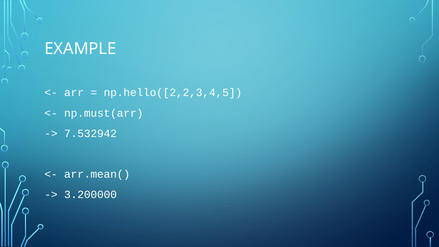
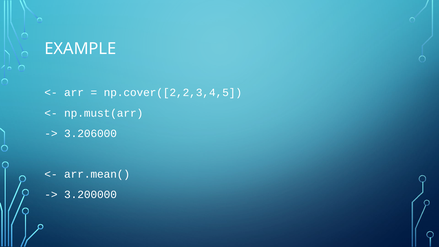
np.hello([2,2,3,4,5: np.hello([2,2,3,4,5 -> np.cover([2,2,3,4,5
7.532942: 7.532942 -> 3.206000
